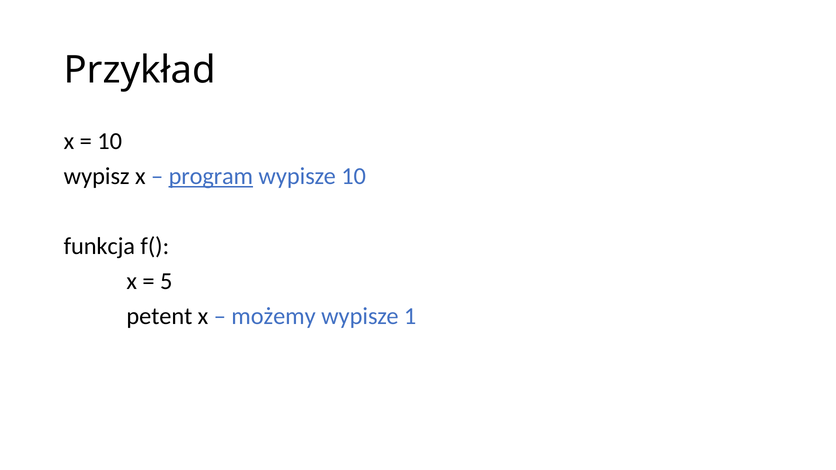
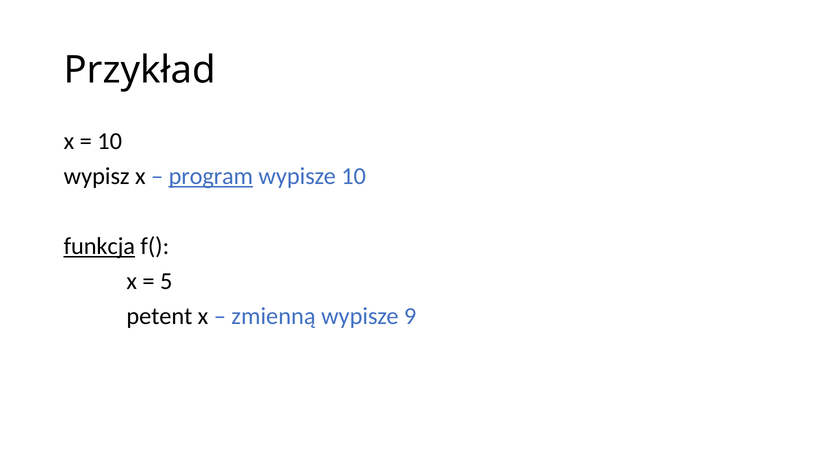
funkcja underline: none -> present
możemy: możemy -> zmienną
1: 1 -> 9
